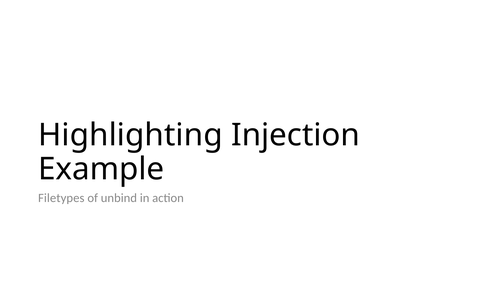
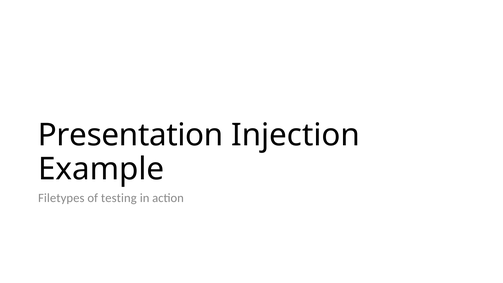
Highlighting: Highlighting -> Presentation
unbind: unbind -> testing
